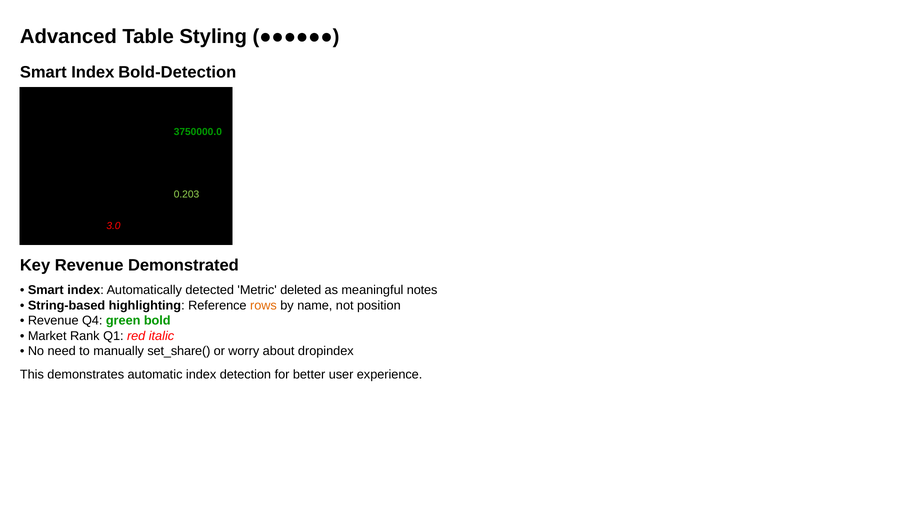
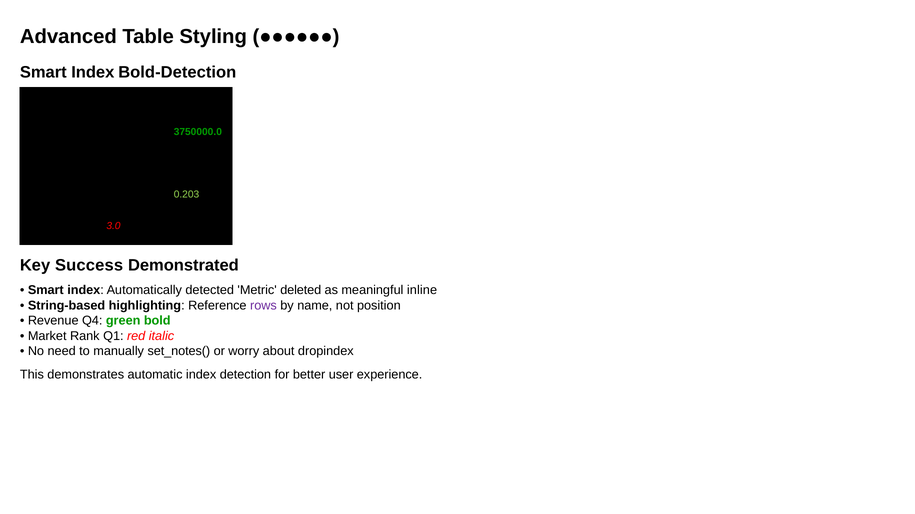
Key Revenue: Revenue -> Success
notes: notes -> inline
rows colour: orange -> purple
set_share(: set_share( -> set_notes(
